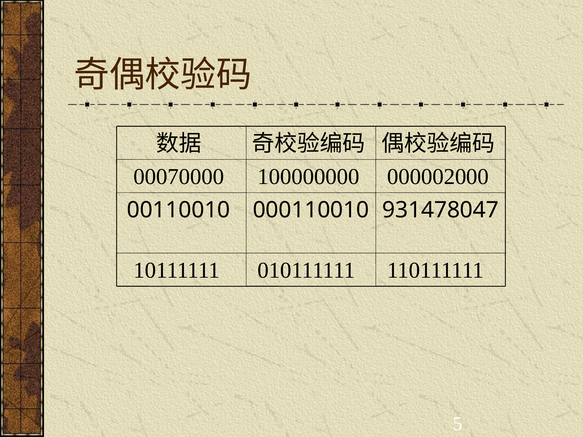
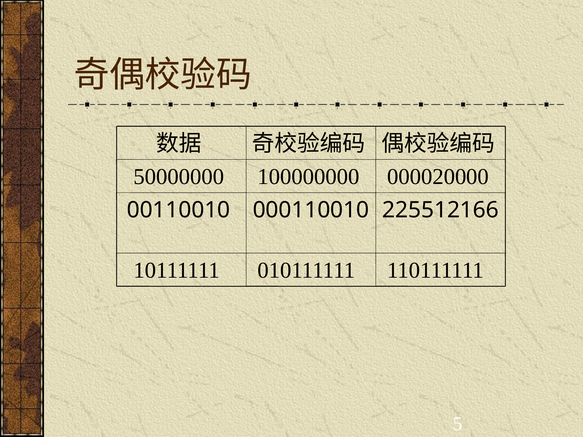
00070000: 00070000 -> 50000000
000002000: 000002000 -> 000020000
931478047: 931478047 -> 225512166
